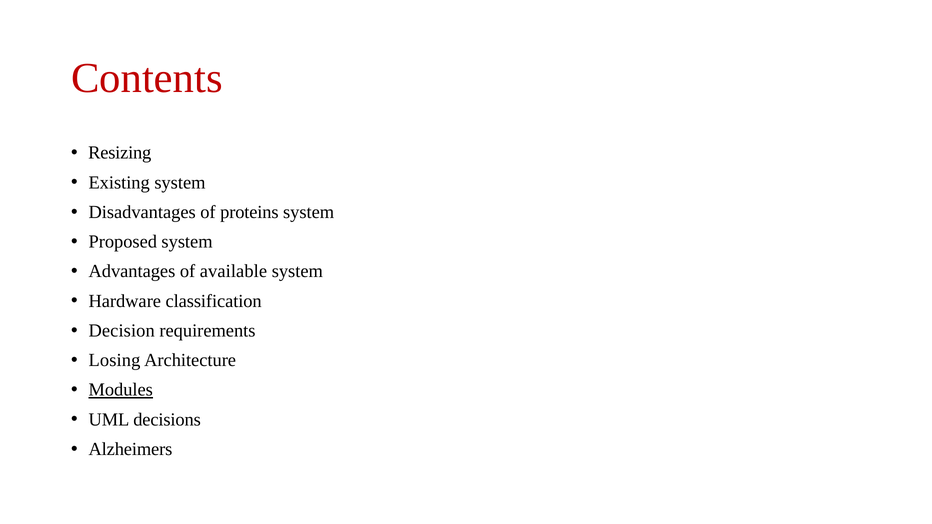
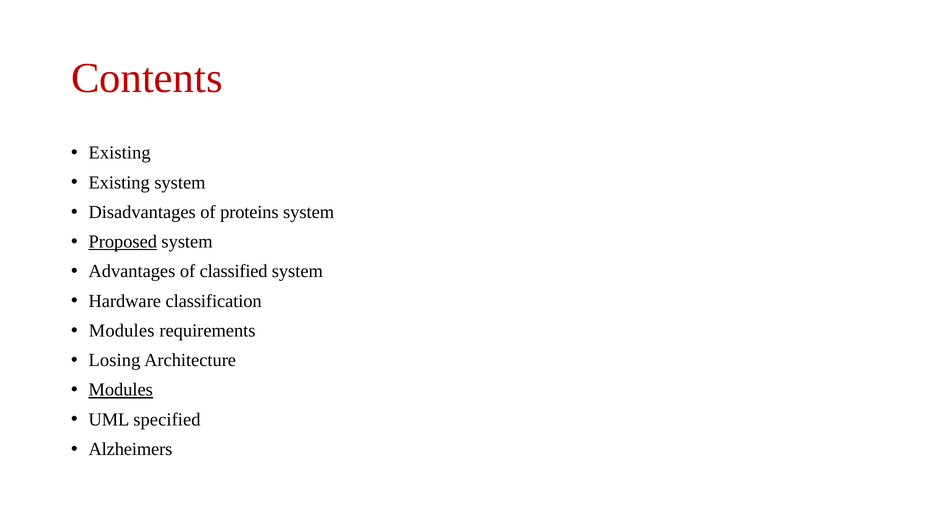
Resizing at (120, 153): Resizing -> Existing
Proposed underline: none -> present
available: available -> classified
Decision at (122, 331): Decision -> Modules
decisions: decisions -> specified
